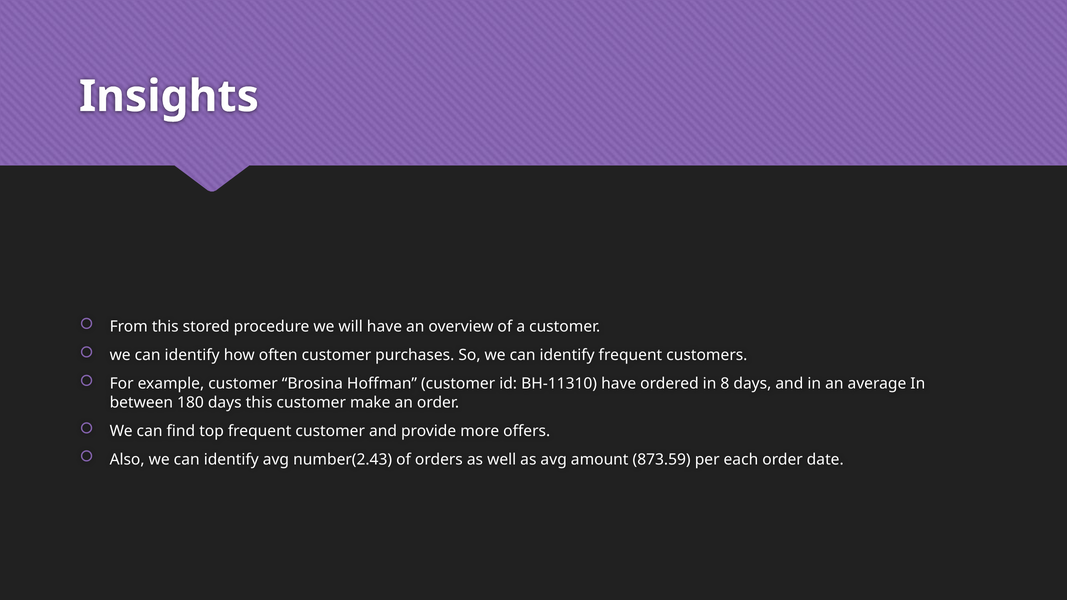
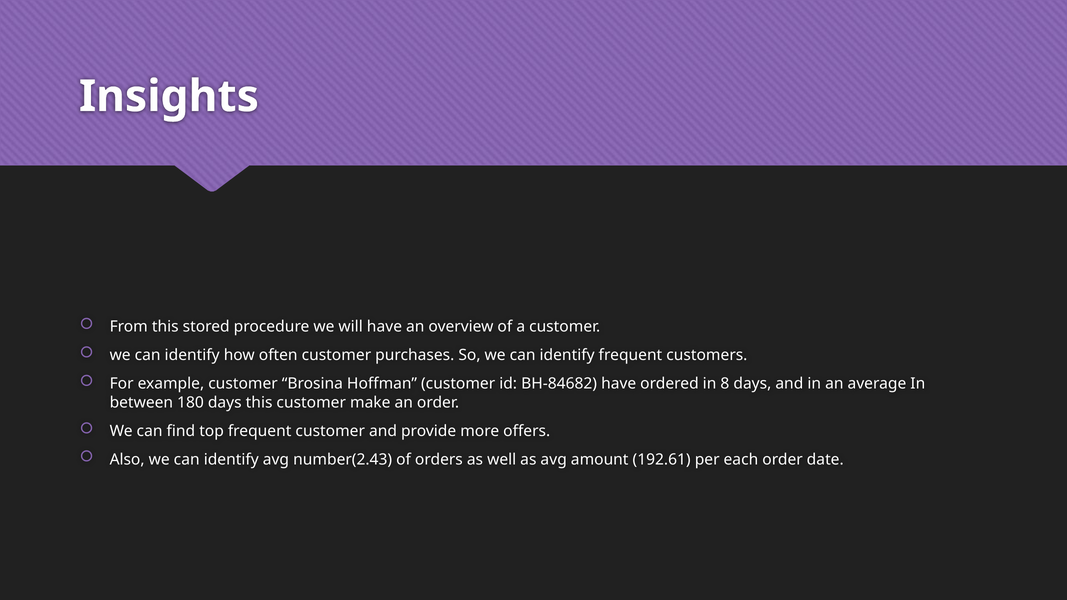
BH-11310: BH-11310 -> BH-84682
873.59: 873.59 -> 192.61
